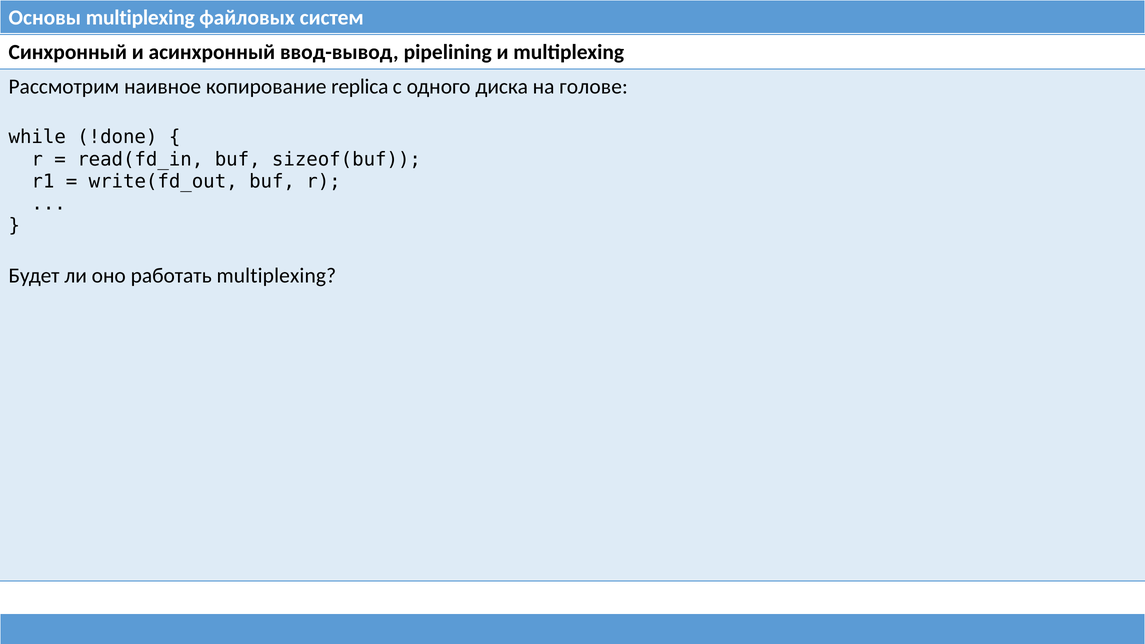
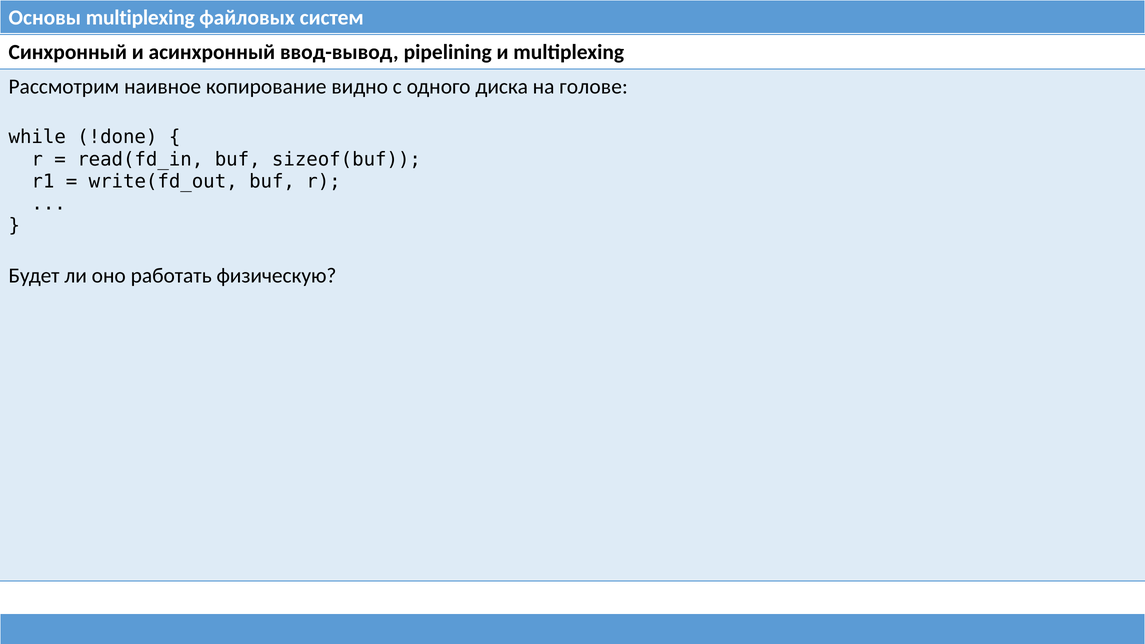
replica: replica -> видно
работать multiplexing: multiplexing -> физическую
